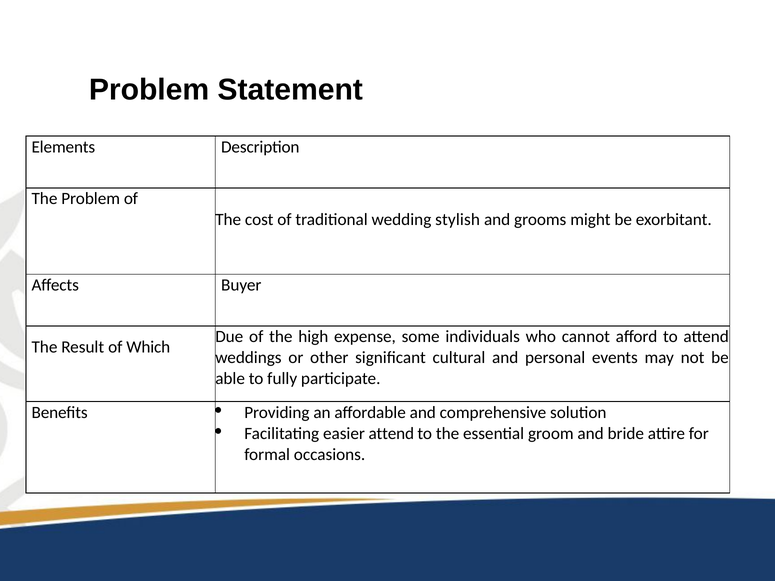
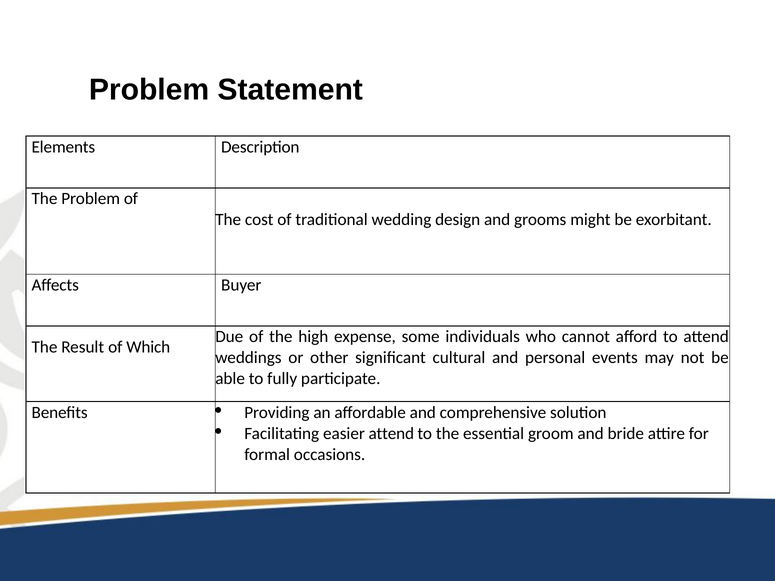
stylish: stylish -> design
